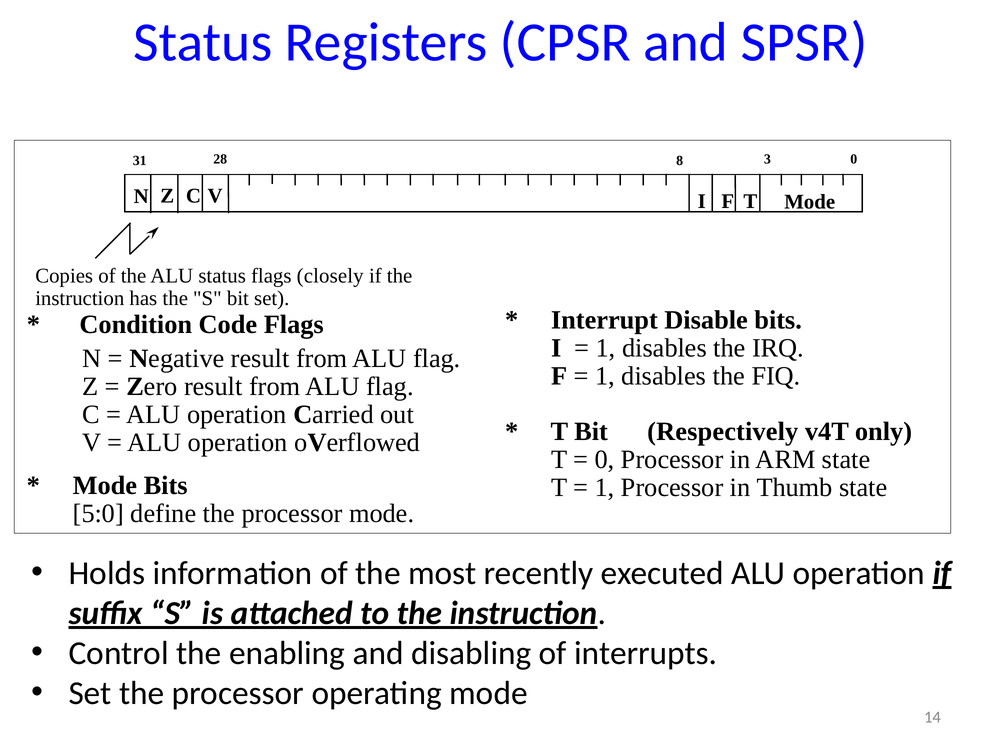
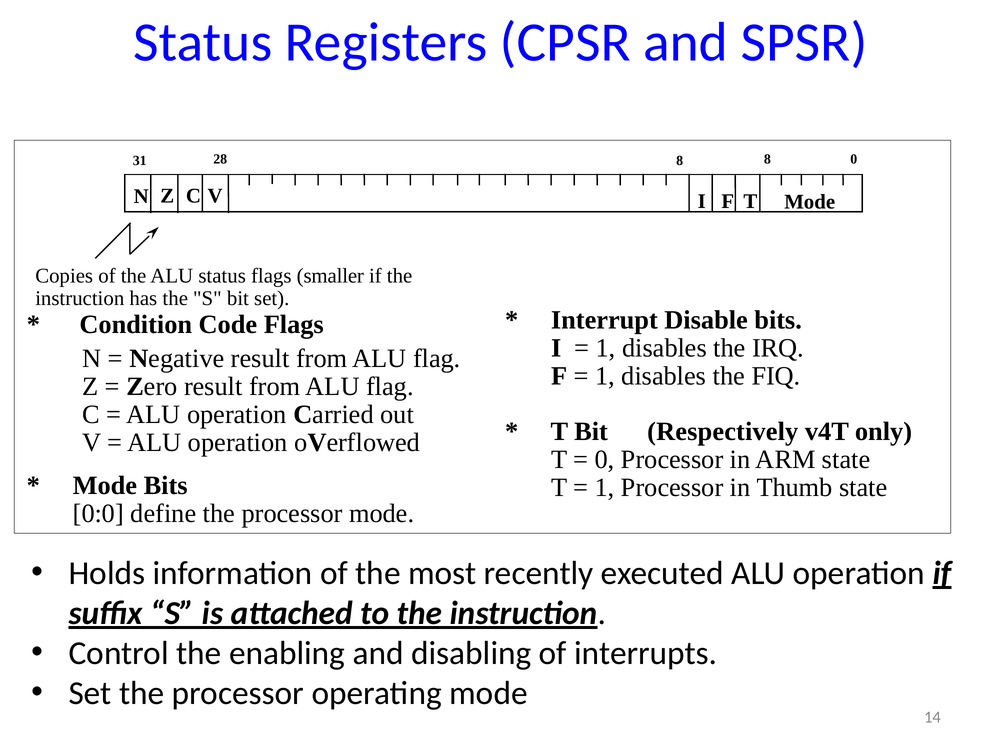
8 3: 3 -> 8
closely: closely -> smaller
5:0: 5:0 -> 0:0
